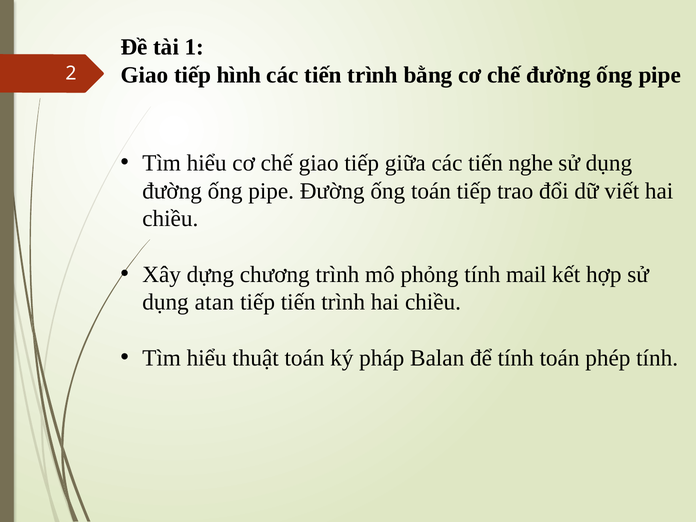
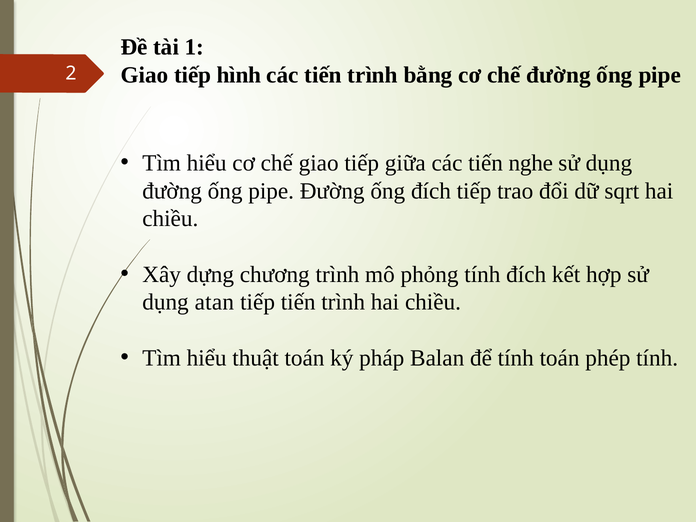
ống toán: toán -> đích
viết: viết -> sqrt
tính mail: mail -> đích
